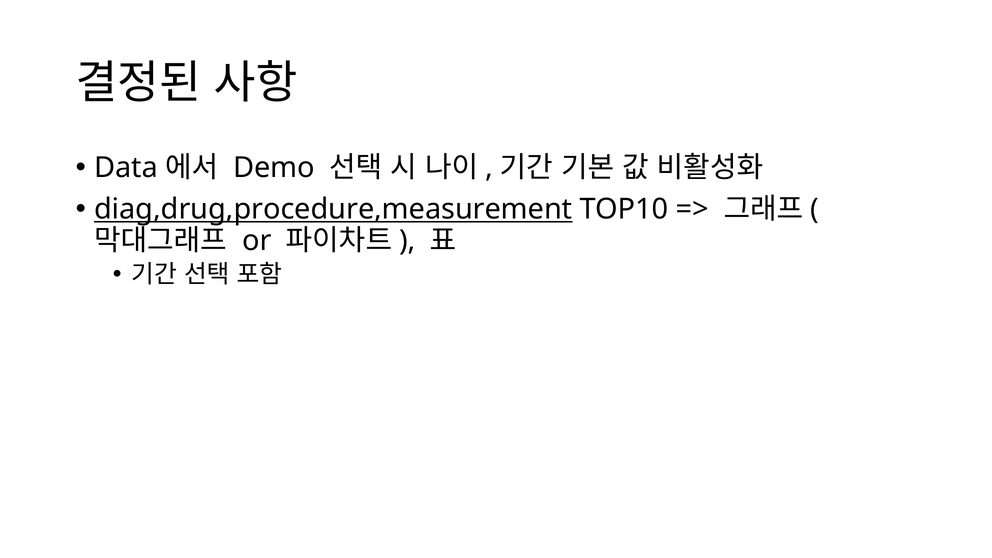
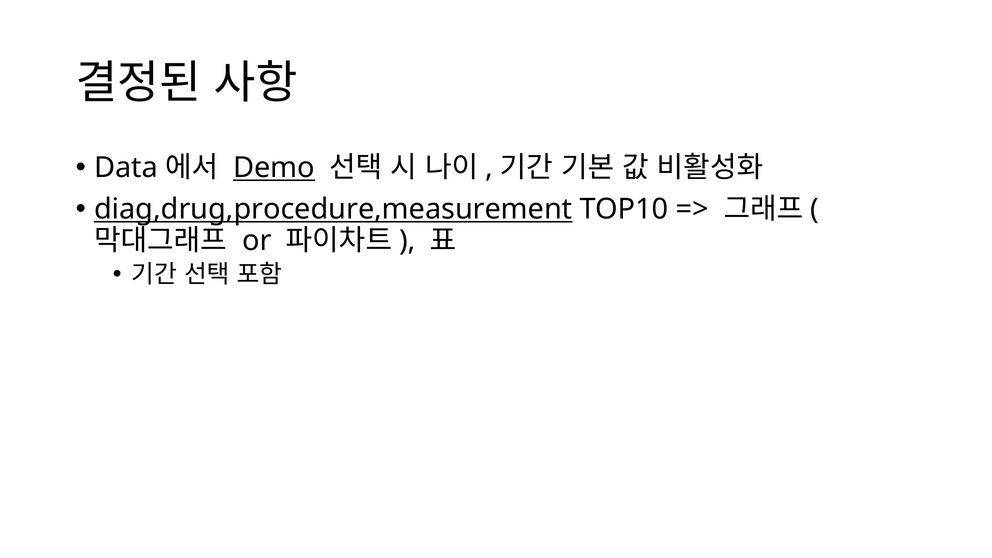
Demo underline: none -> present
